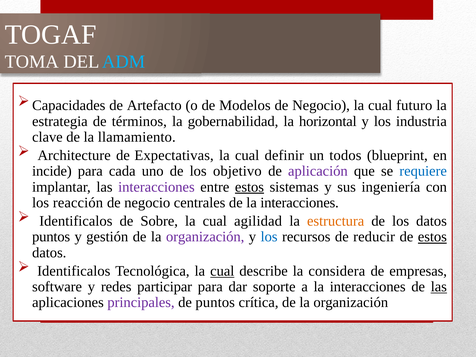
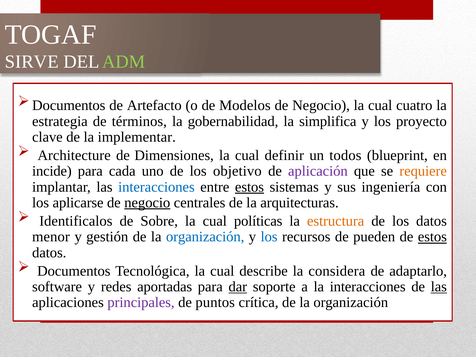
TOMA: TOMA -> SIRVE
ADM colour: light blue -> light green
Capacidades at (69, 106): Capacidades -> Documentos
futuro: futuro -> cuatro
horizontal: horizontal -> simplifica
industria: industria -> proyecto
llamamiento: llamamiento -> implementar
Expectativas: Expectativas -> Dimensiones
requiere colour: blue -> orange
interacciones at (156, 187) colour: purple -> blue
reacción: reacción -> aplicarse
negocio at (147, 203) underline: none -> present
de la interacciones: interacciones -> arquitecturas
agilidad: agilidad -> políticas
puntos at (51, 237): puntos -> menor
organización at (205, 237) colour: purple -> blue
reducir: reducir -> pueden
Identificalos at (74, 271): Identificalos -> Documentos
cual at (222, 271) underline: present -> none
empresas: empresas -> adaptarlo
participar: participar -> aportadas
dar underline: none -> present
